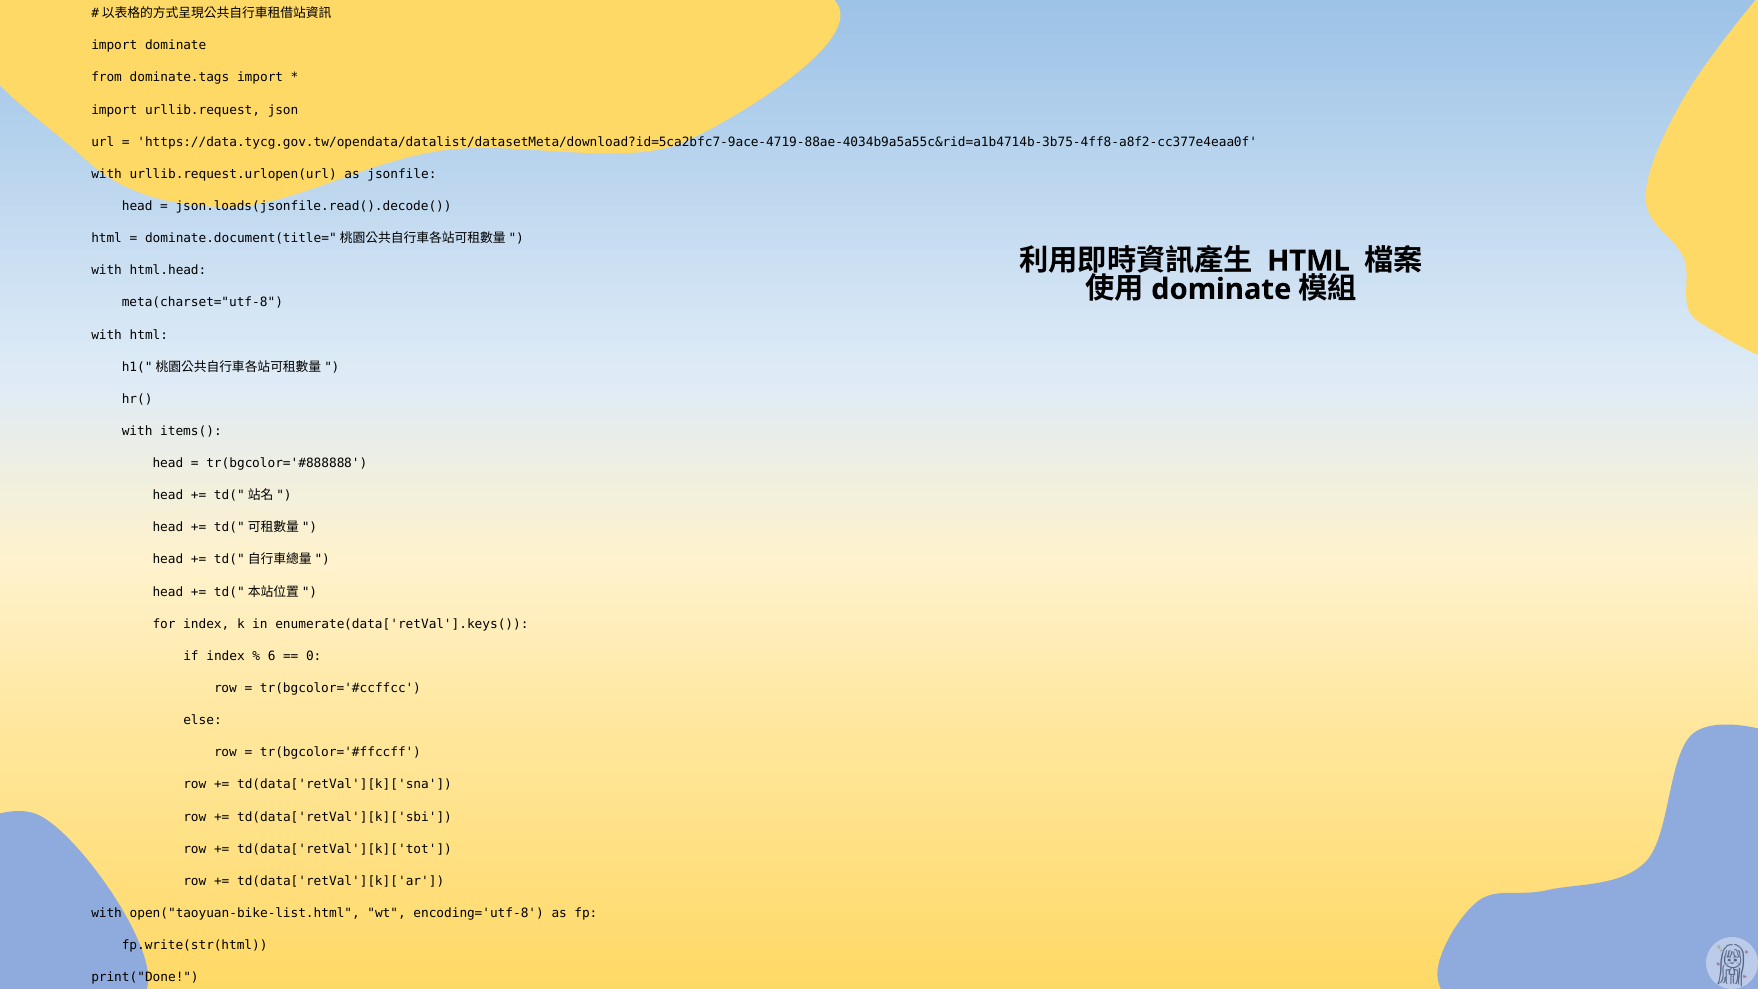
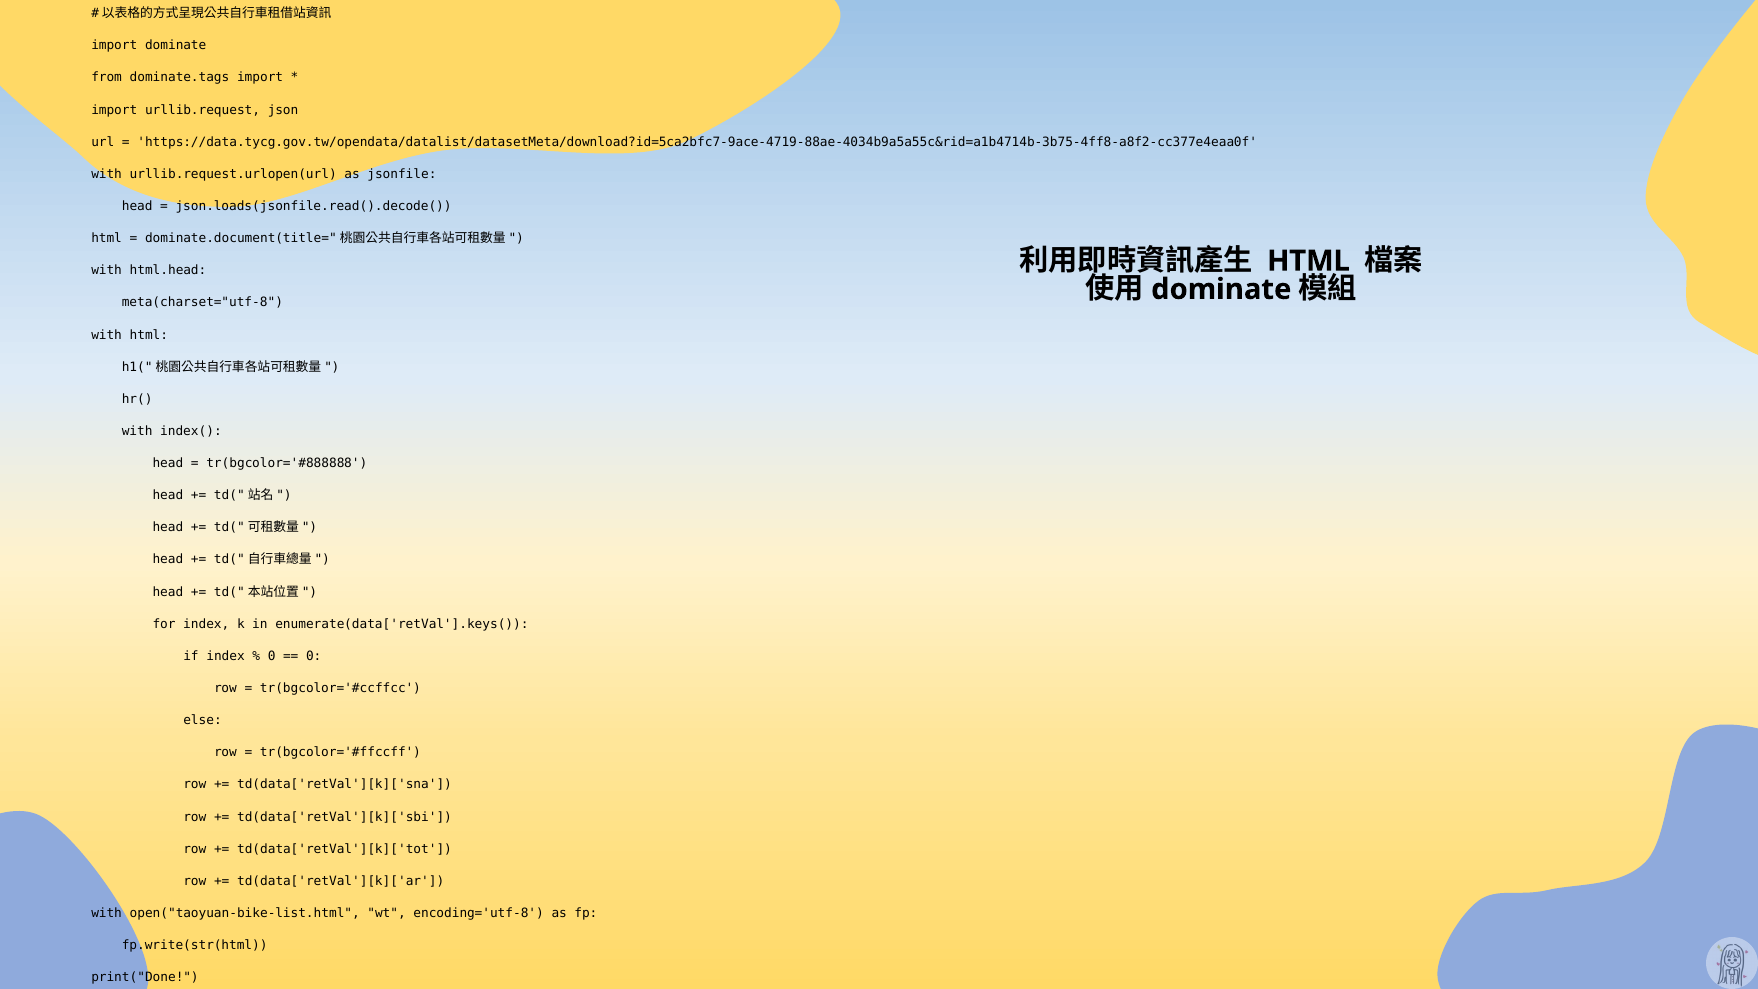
items(: items( -> index(
6 at (272, 656): 6 -> 0
